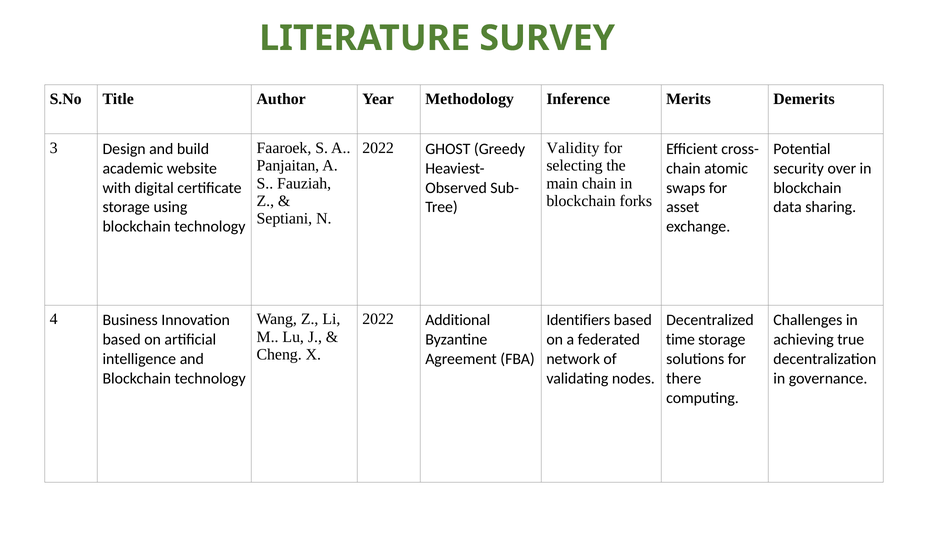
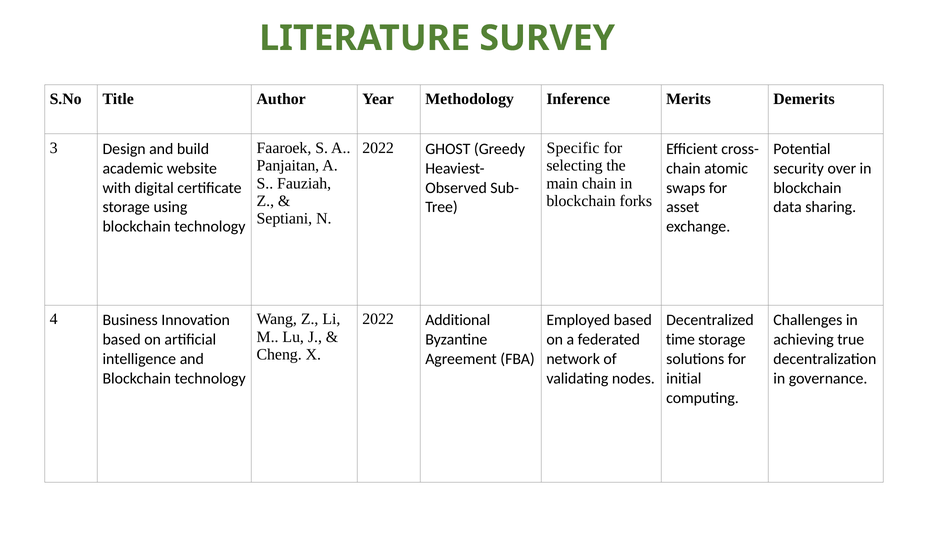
Validity: Validity -> Specific
Identifiers: Identifiers -> Employed
there: there -> initial
